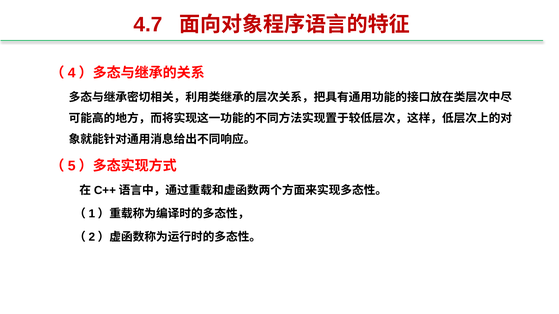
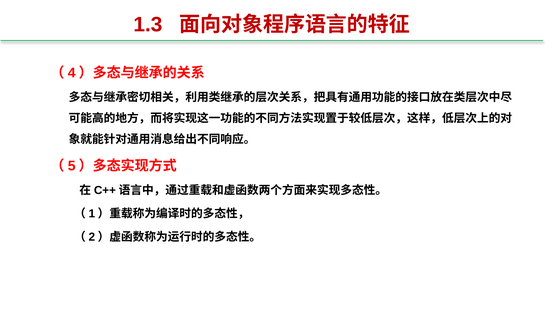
4.7: 4.7 -> 1.3
